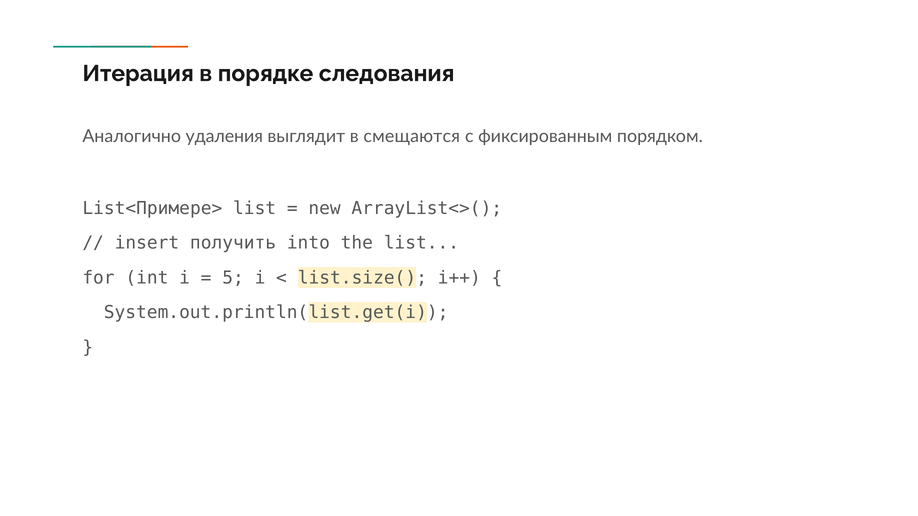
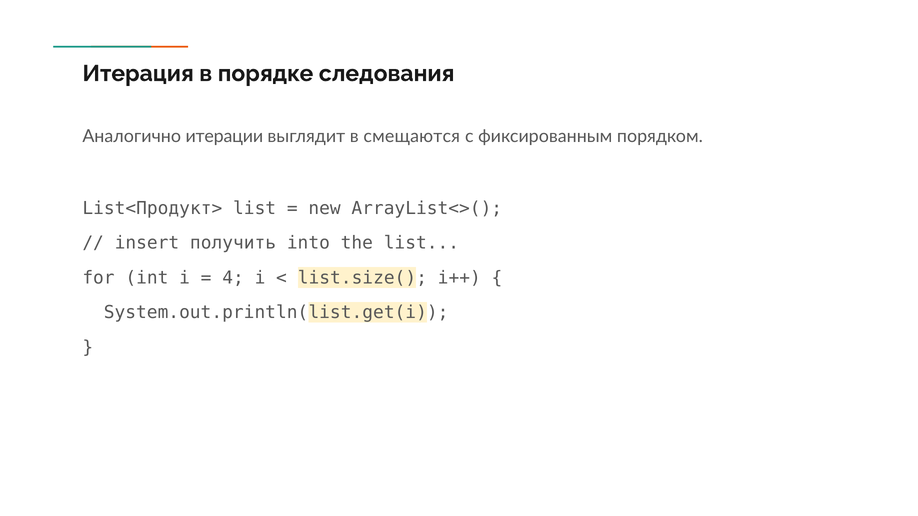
удаления: удаления -> итерации
List<Примере>: List<Примере> -> List<Продукт>
5: 5 -> 4
